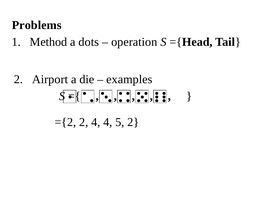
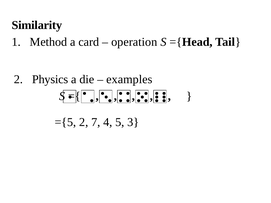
Problems: Problems -> Similarity
dots: dots -> card
Airport: Airport -> Physics
={2: ={2 -> ={5
2 4: 4 -> 7
5 2: 2 -> 3
